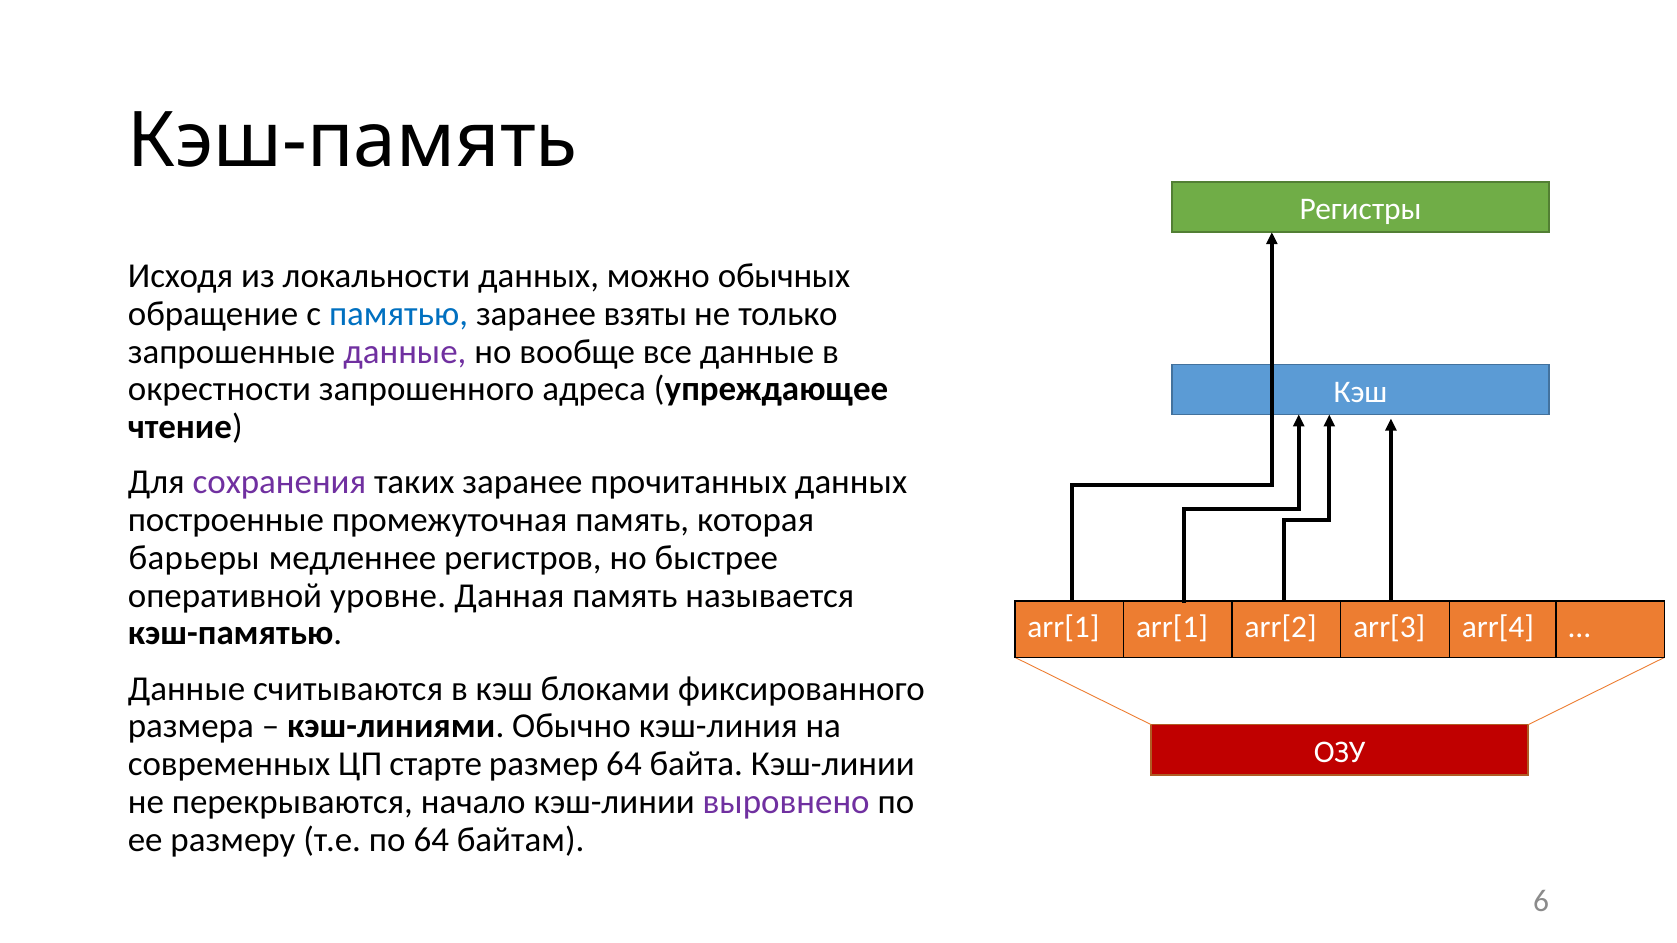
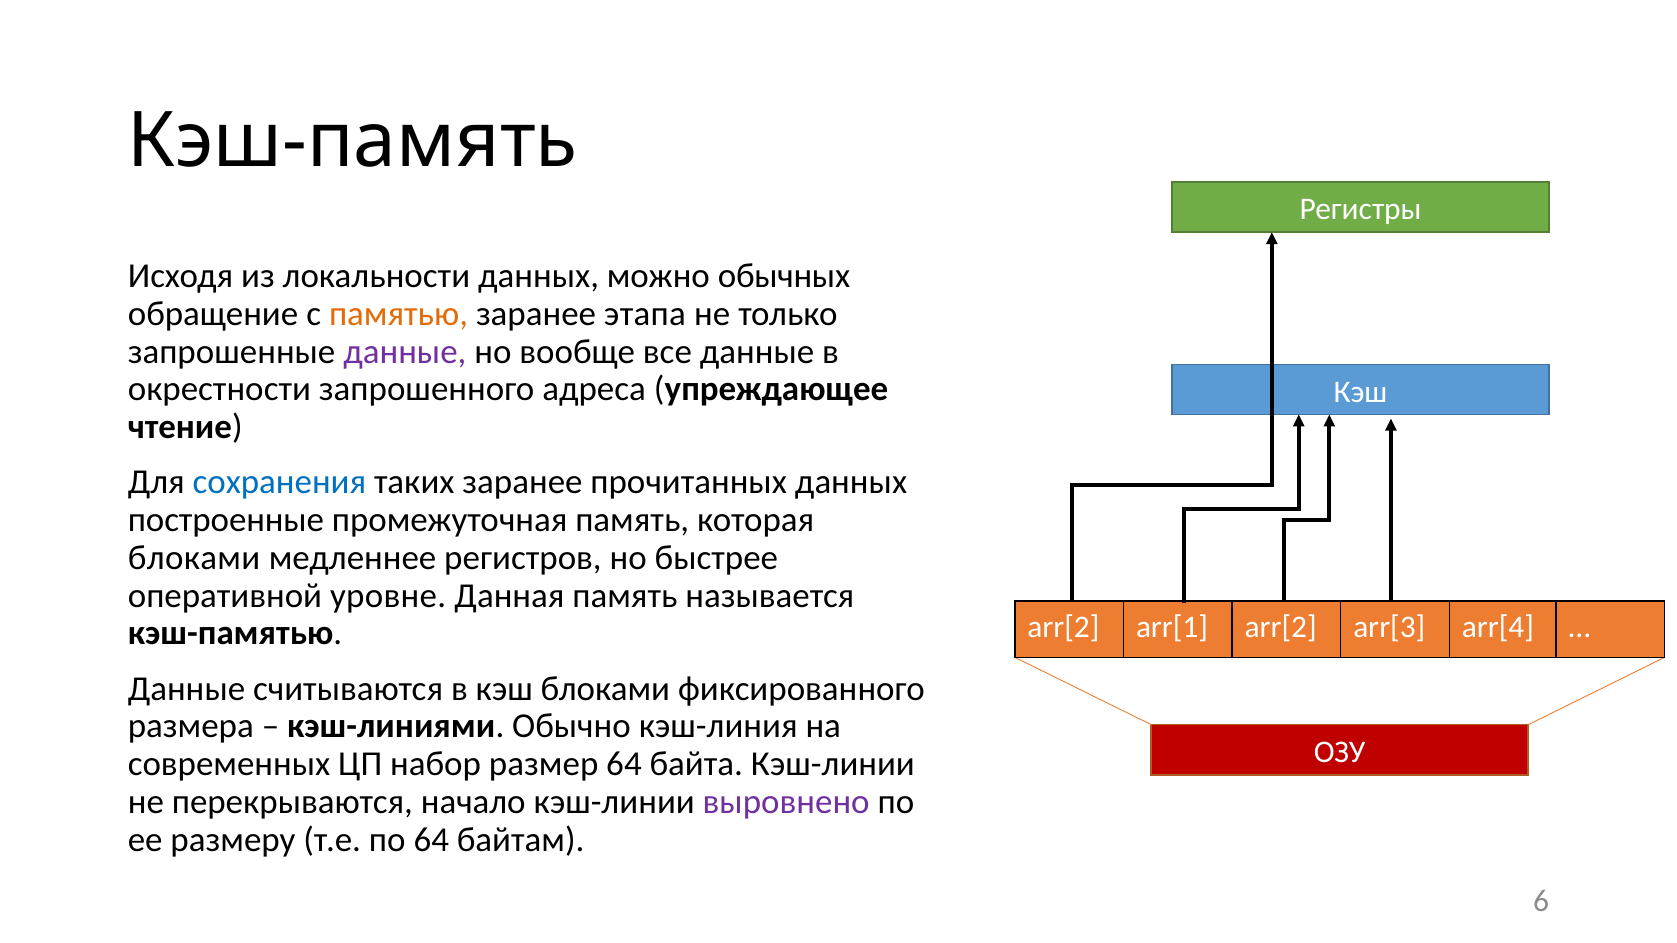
памятью colour: blue -> orange
взяты: взяты -> этапа
сохранения colour: purple -> blue
барьеры at (194, 558): барьеры -> блоками
arr[1 at (1063, 627): arr[1 -> arr[2
старте: старте -> набор
